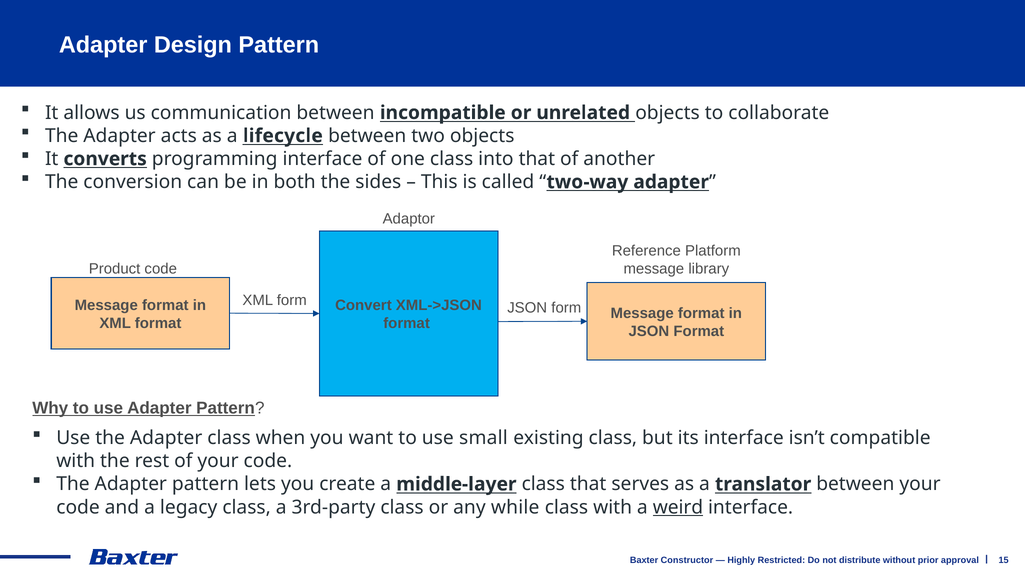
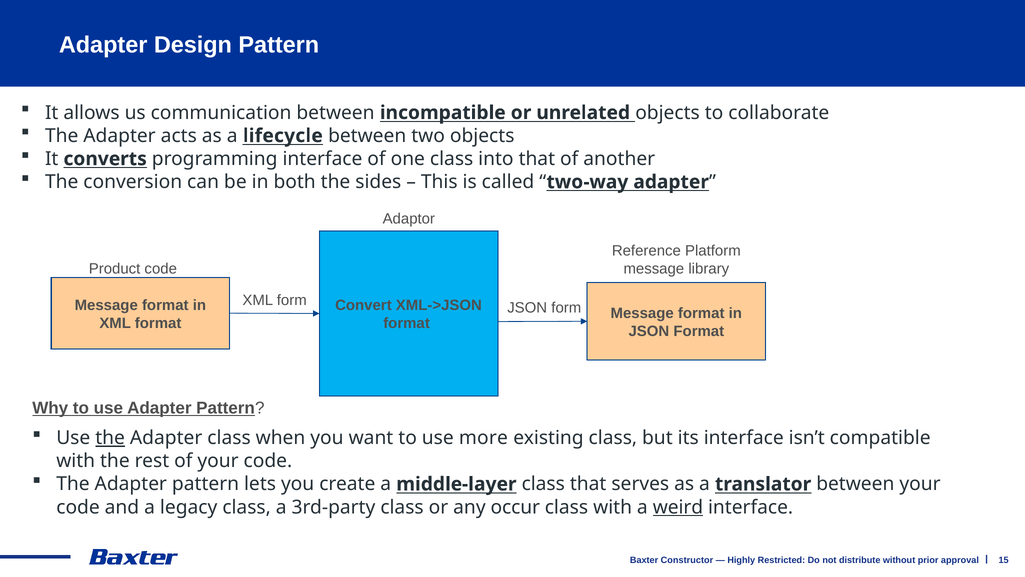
the at (110, 438) underline: none -> present
small: small -> more
while: while -> occur
